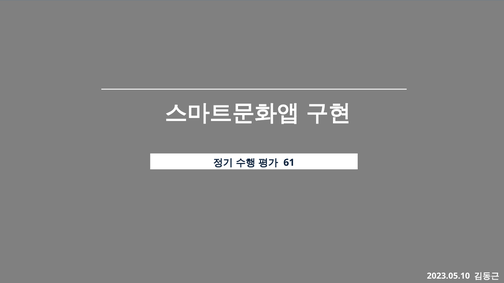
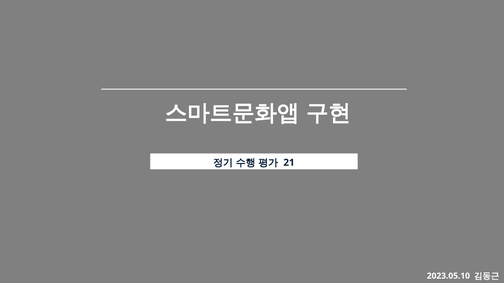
61: 61 -> 21
